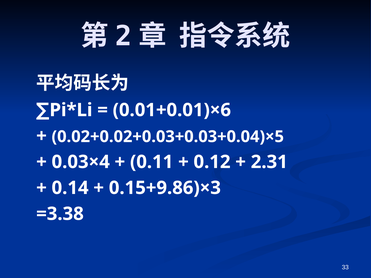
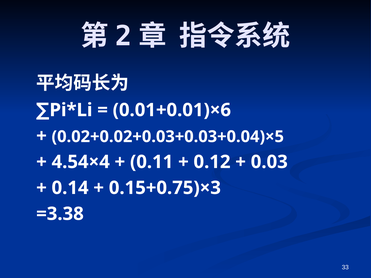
0.03×4: 0.03×4 -> 4.54×4
2.31: 2.31 -> 0.03
0.15+9.86)×3: 0.15+9.86)×3 -> 0.15+0.75)×3
